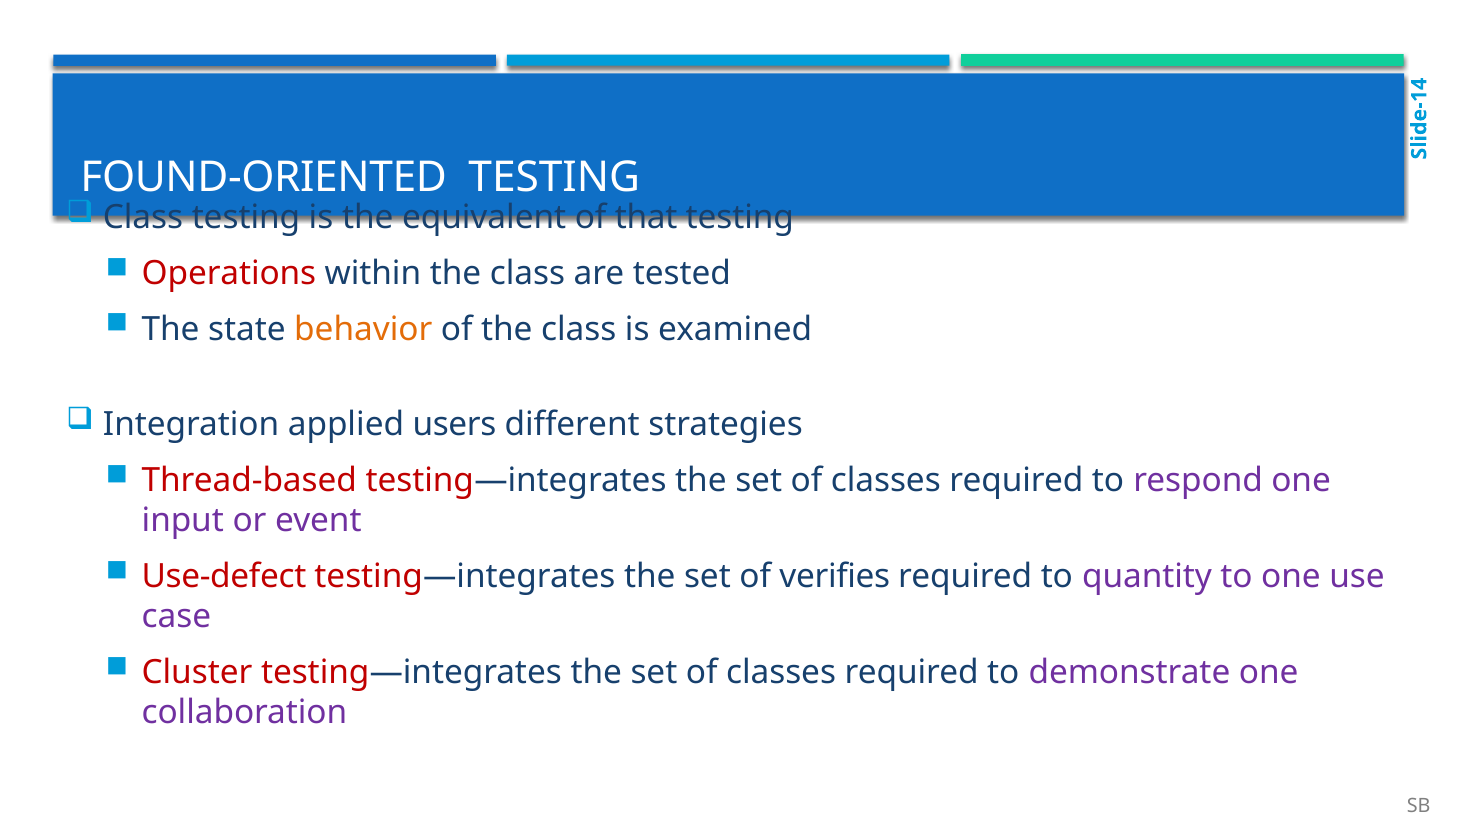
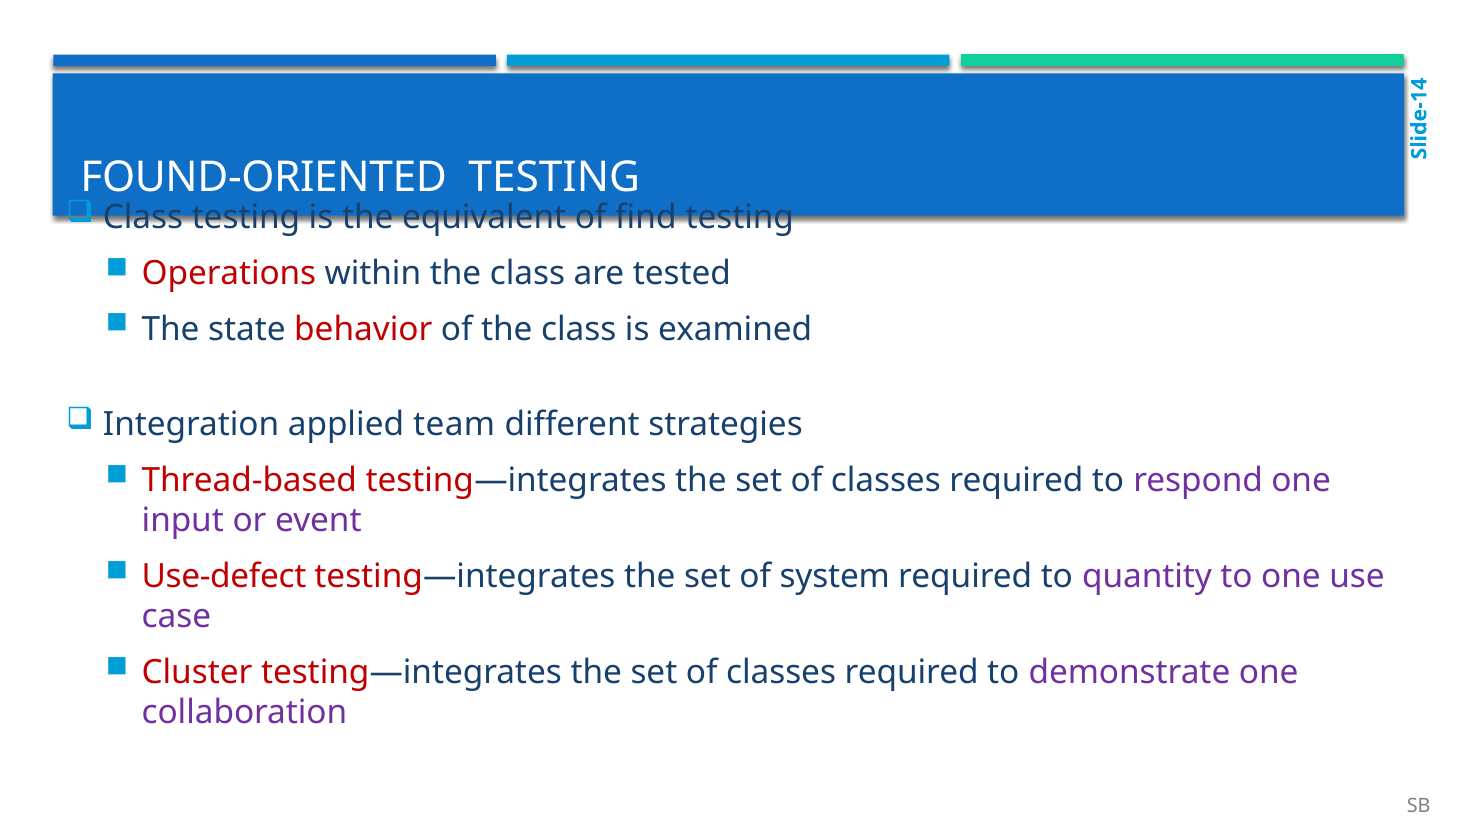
that: that -> find
behavior colour: orange -> red
users: users -> team
verifies: verifies -> system
